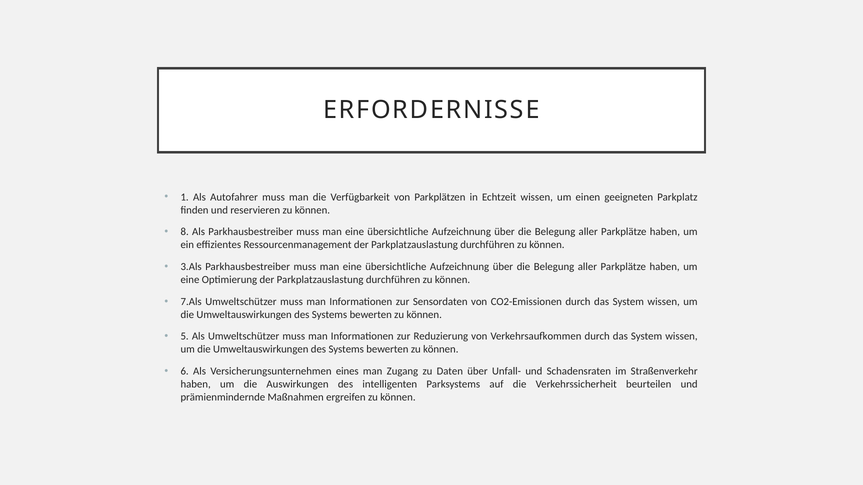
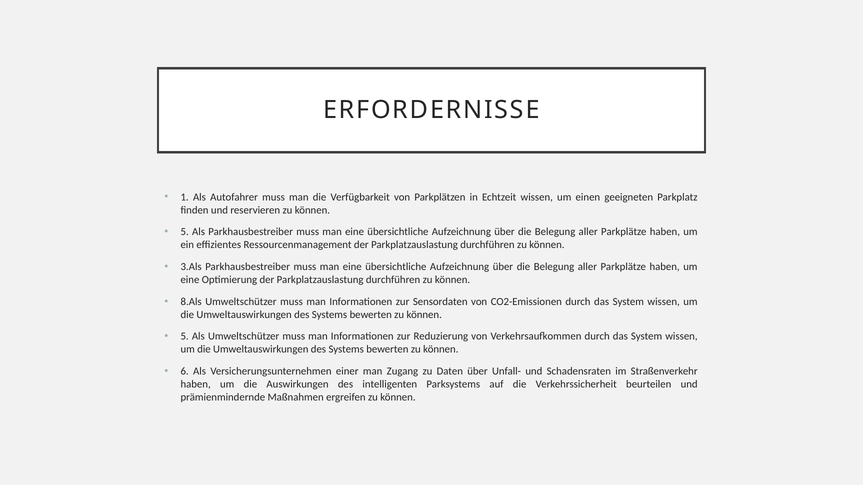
8 at (185, 232): 8 -> 5
7.Als: 7.Als -> 8.Als
eines: eines -> einer
